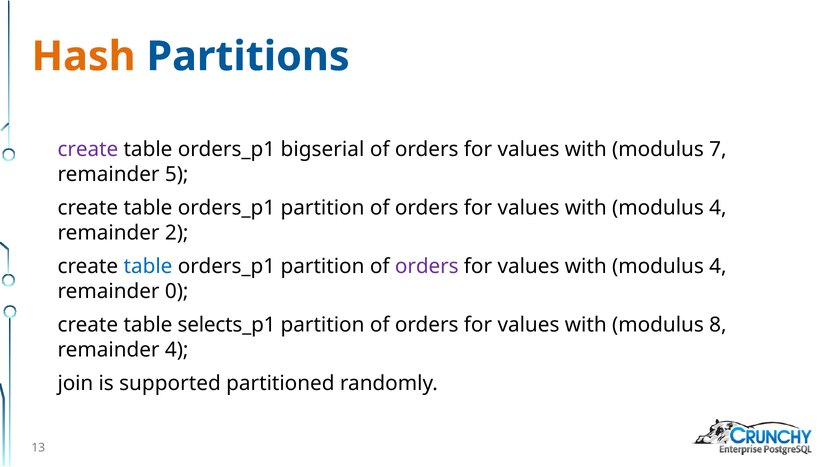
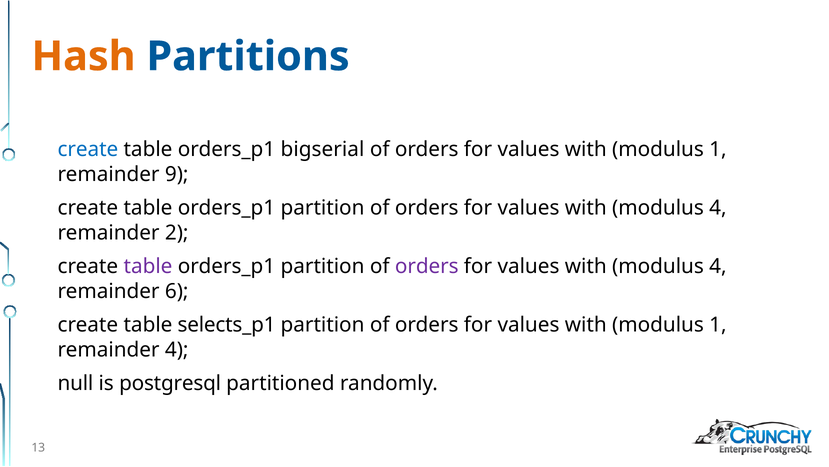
create at (88, 149) colour: purple -> blue
7 at (718, 149): 7 -> 1
5: 5 -> 9
table at (148, 266) colour: blue -> purple
0: 0 -> 6
8 at (718, 324): 8 -> 1
join: join -> null
supported: supported -> postgresql
